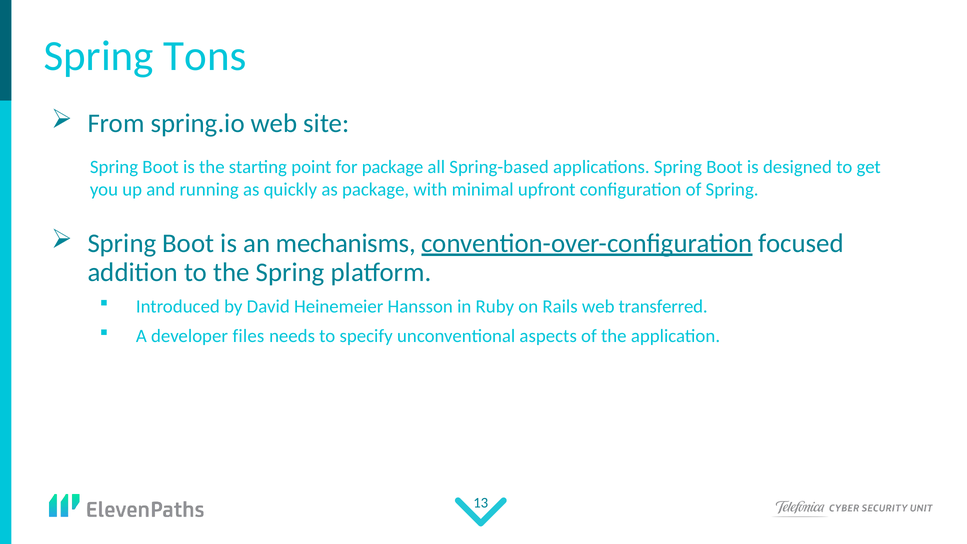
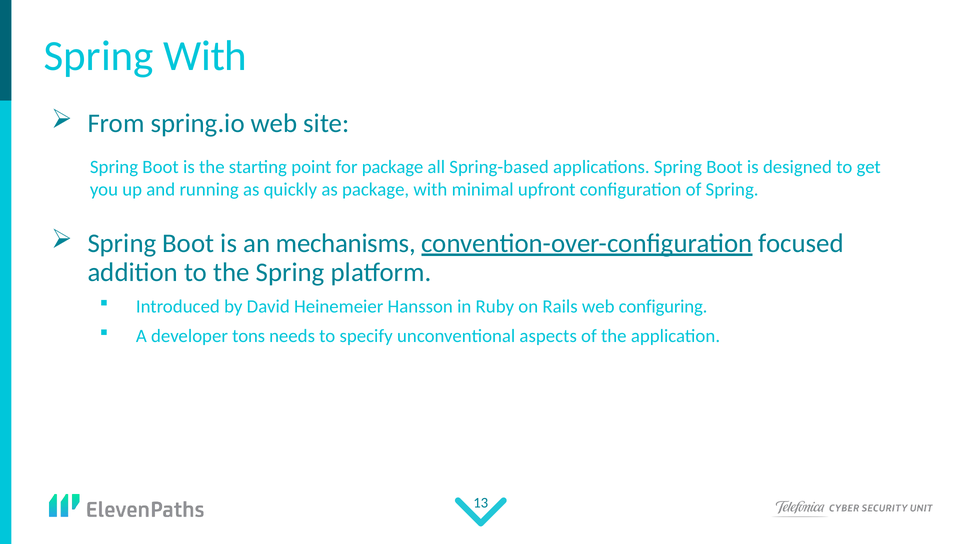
Spring Tons: Tons -> With
transferred: transferred -> configuring
files: files -> tons
